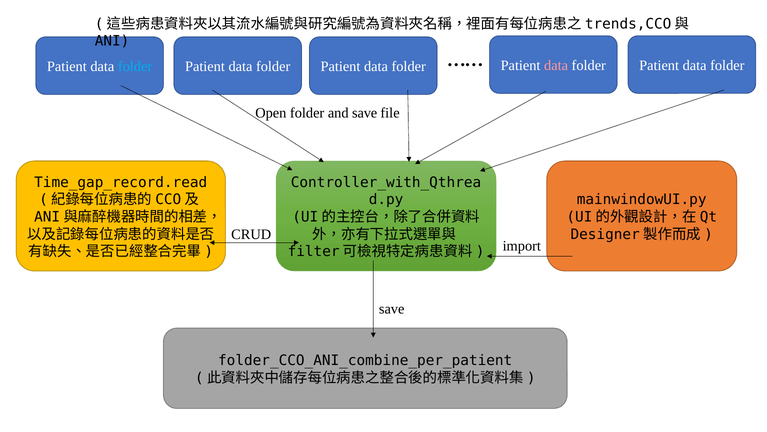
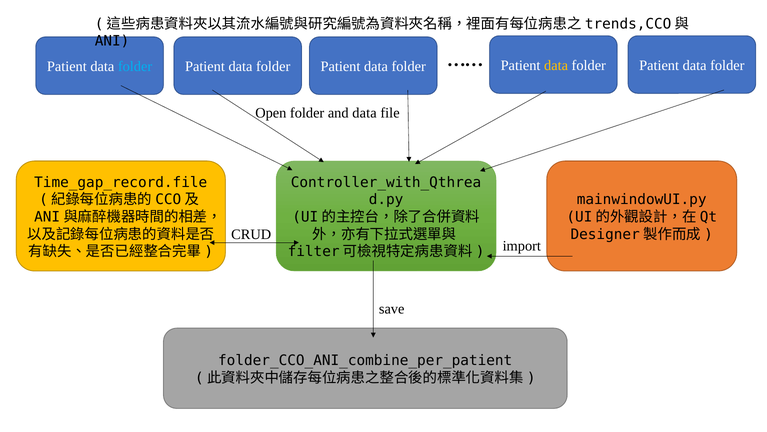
data at (556, 65) colour: pink -> yellow
and save: save -> data
Time_gap_record.read: Time_gap_record.read -> Time_gap_record.file
